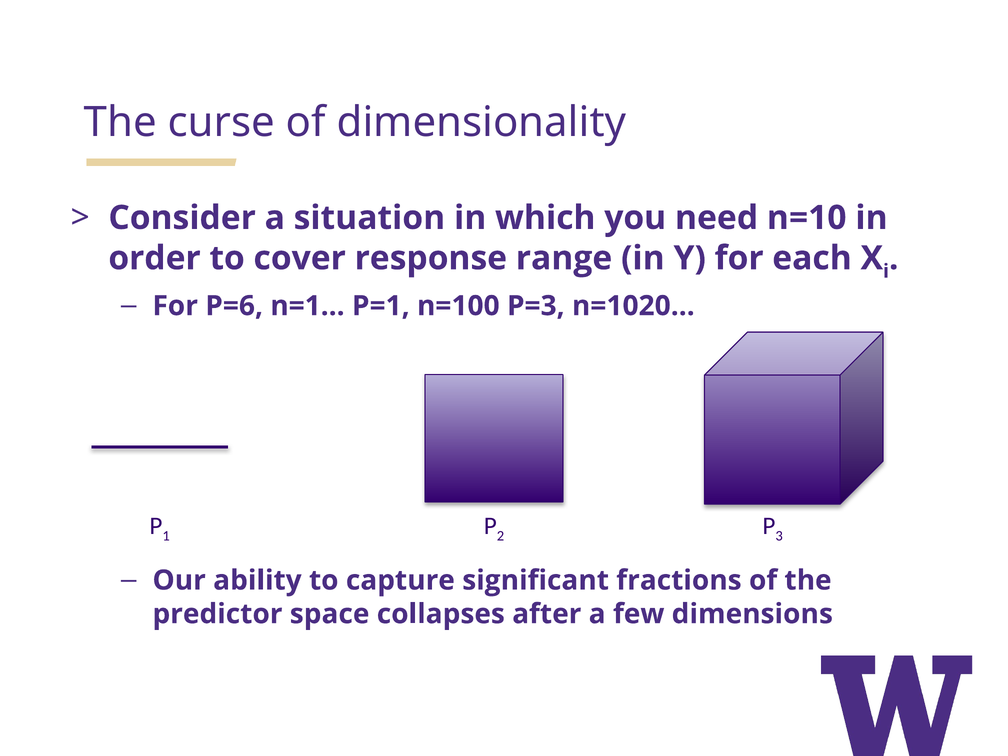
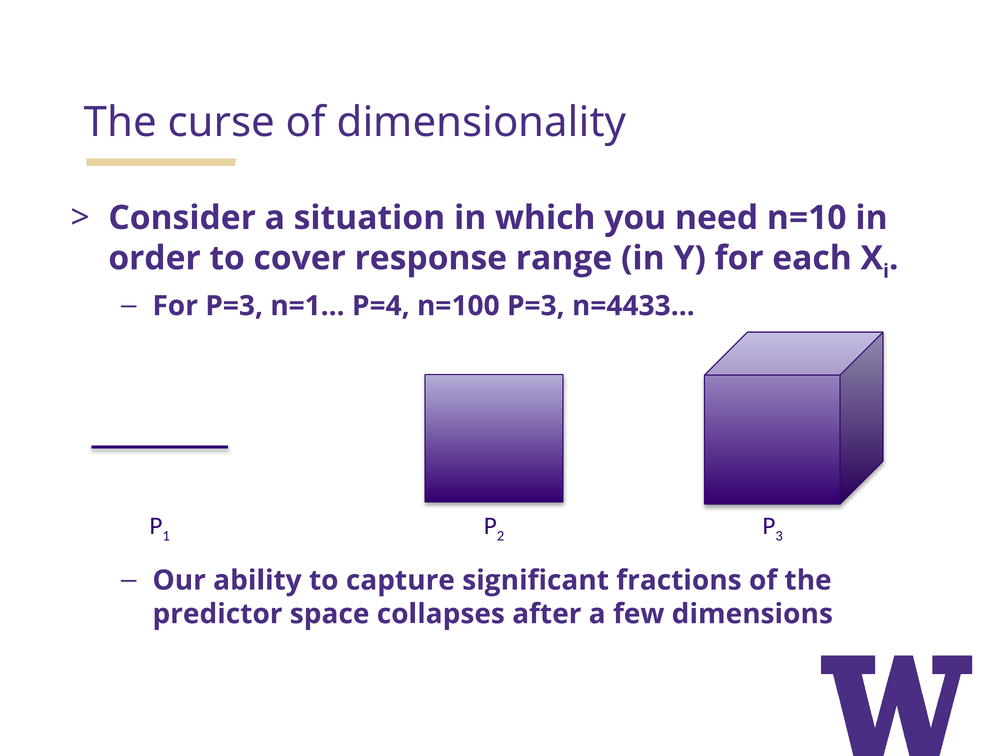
For P=6: P=6 -> P=3
P=1: P=1 -> P=4
n=1020…: n=1020… -> n=4433…
